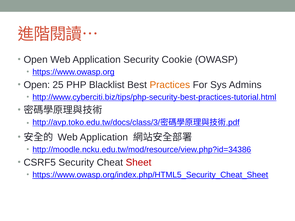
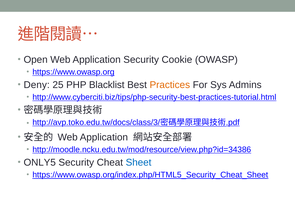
Open at (37, 85): Open -> Deny
CSRF5: CSRF5 -> ONLY5
Sheet colour: red -> blue
